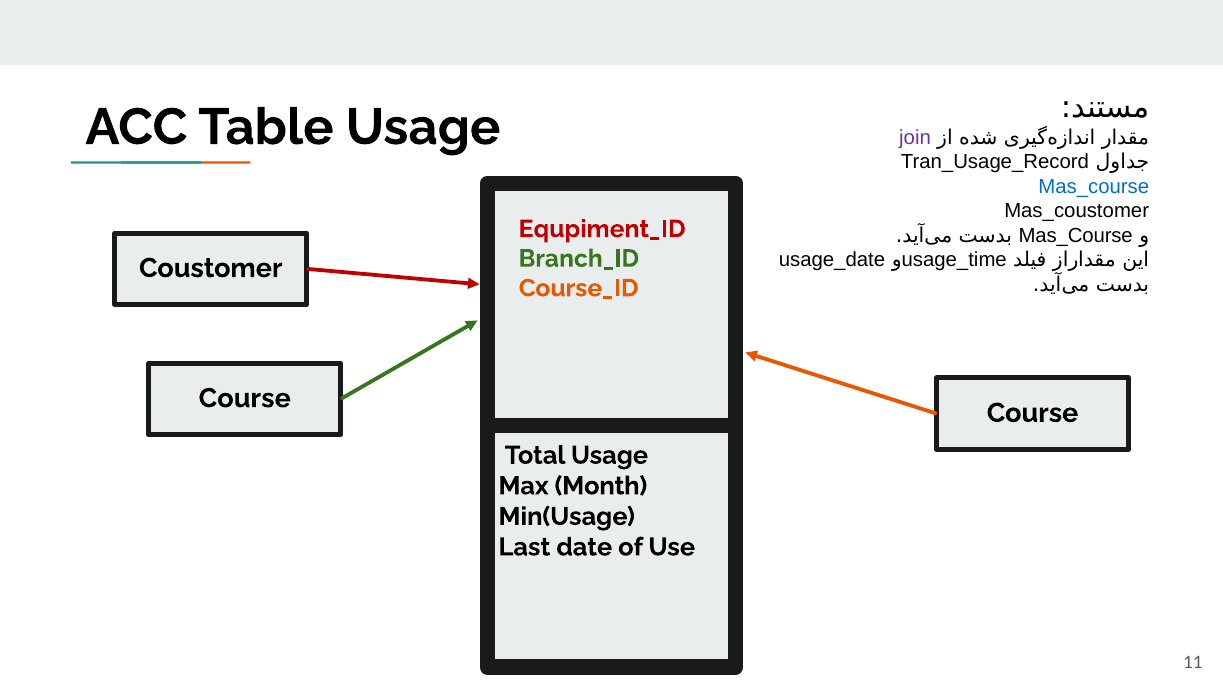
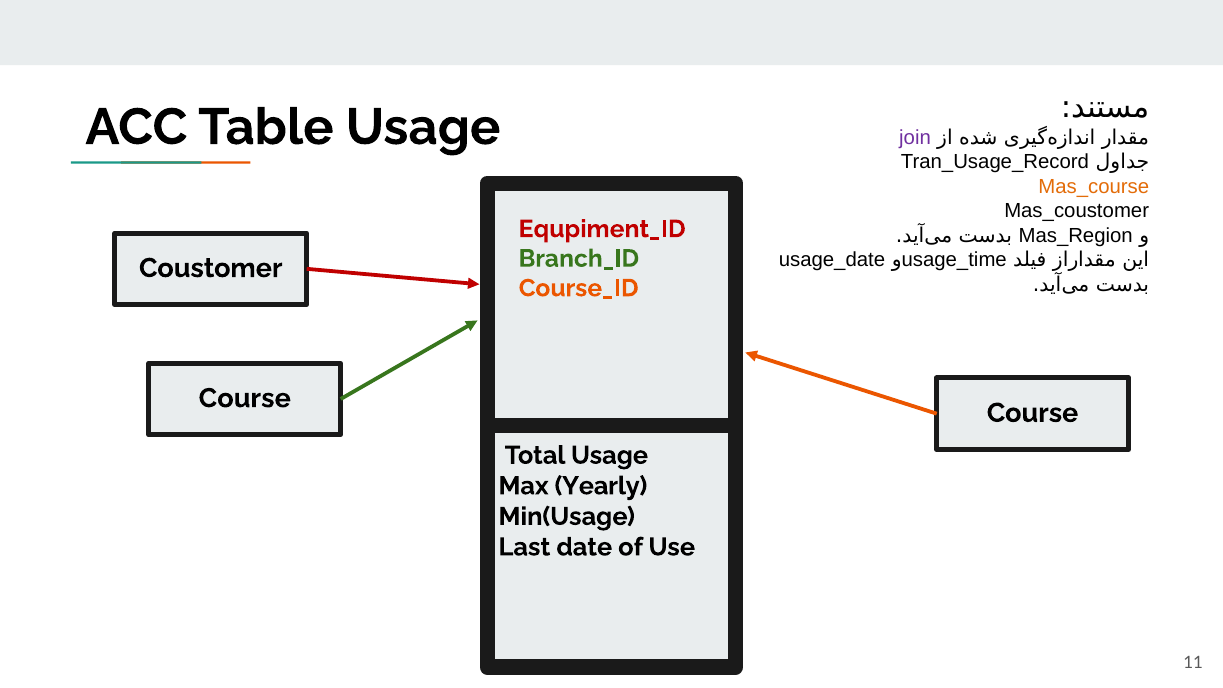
Mas_course at (1094, 187) colour: blue -> orange
Mas_Course at (1076, 235): Mas_Course -> Mas_Region
Month: Month -> Yearly
